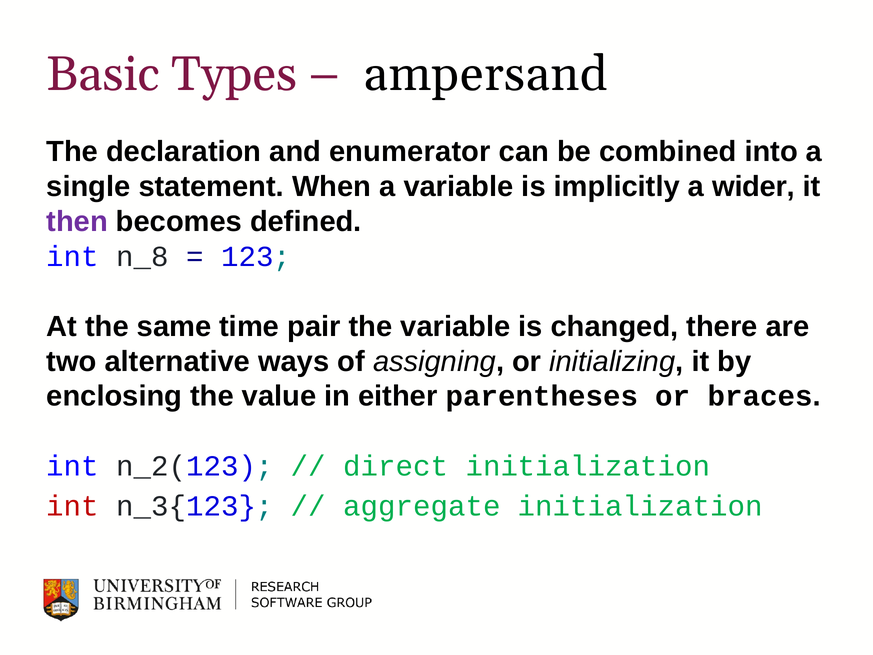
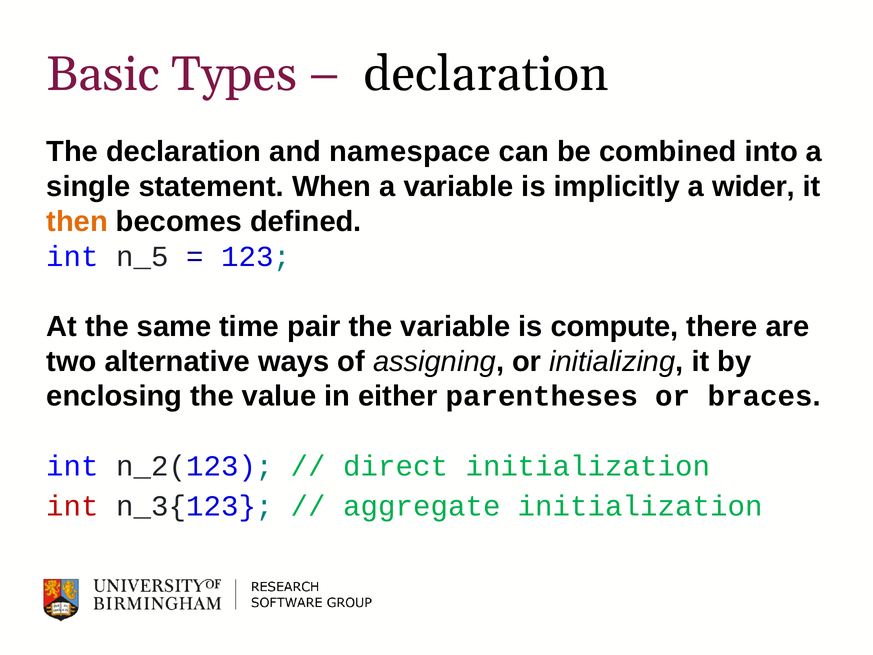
ampersand at (486, 74): ampersand -> declaration
enumerator: enumerator -> namespace
then colour: purple -> orange
n_8: n_8 -> n_5
changed: changed -> compute
